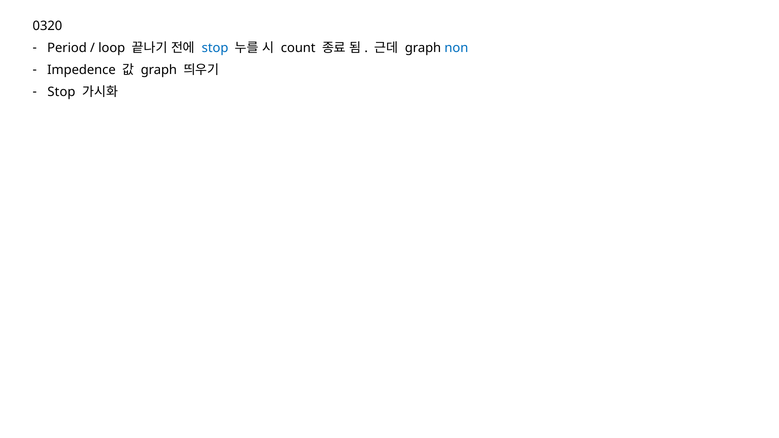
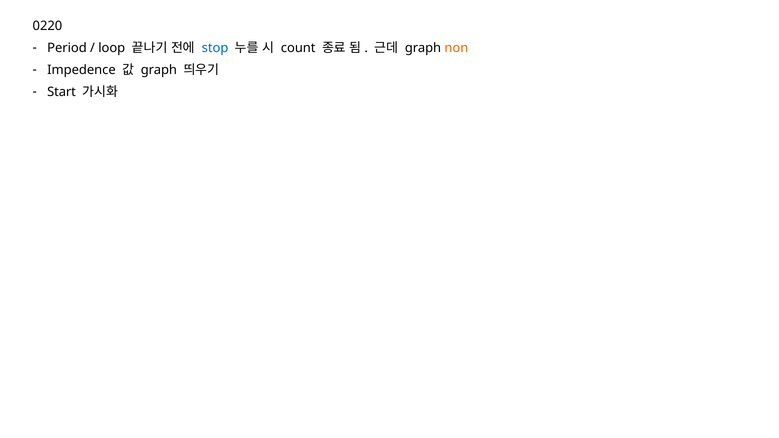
0320: 0320 -> 0220
non colour: blue -> orange
Stop at (61, 92): Stop -> Start
